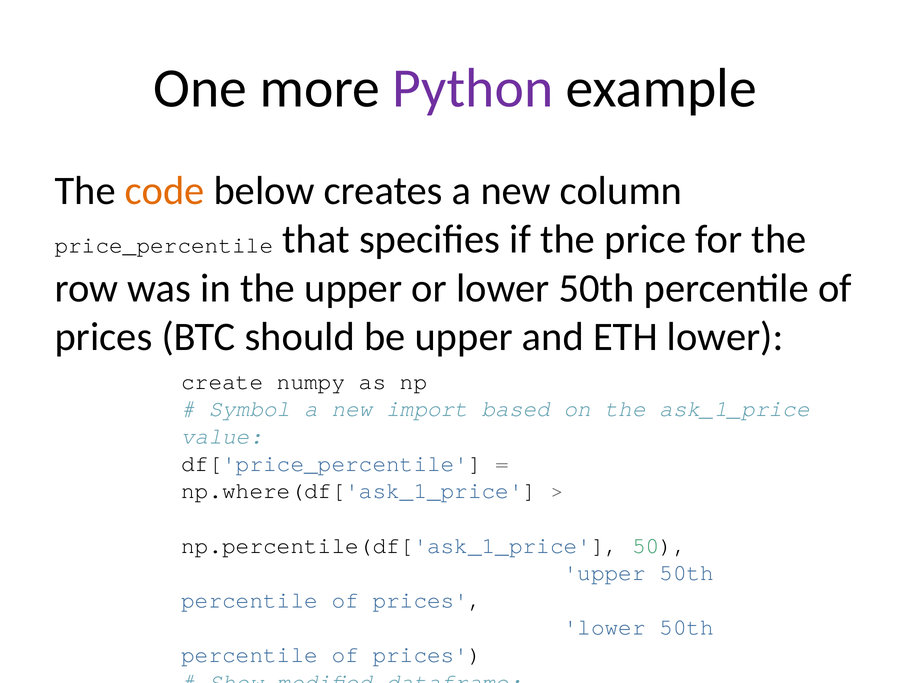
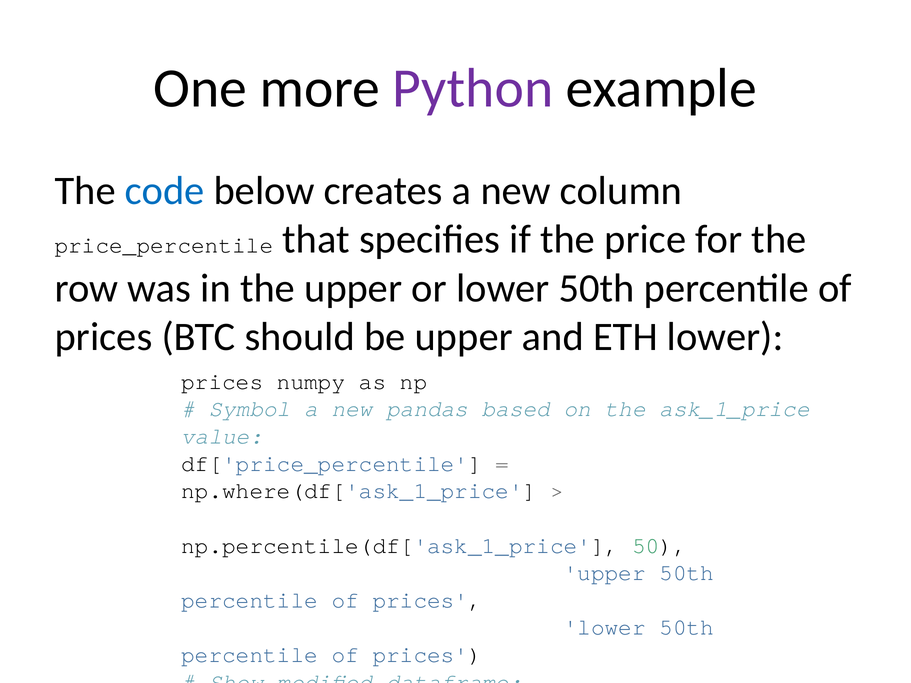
code colour: orange -> blue
create at (222, 382): create -> prices
import: import -> pandas
